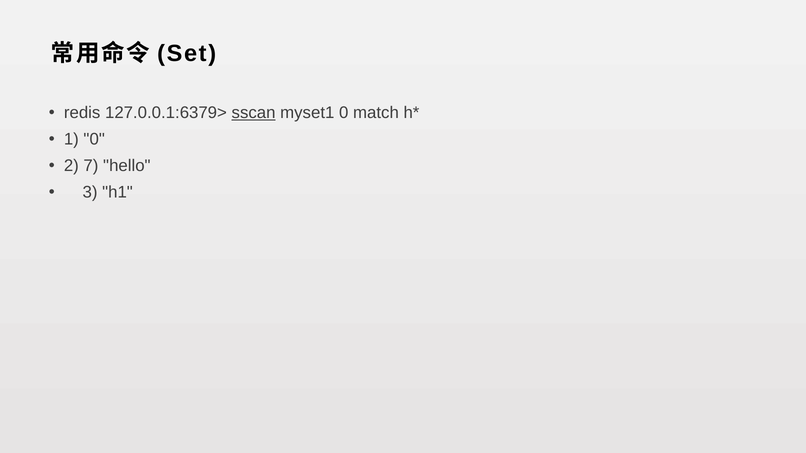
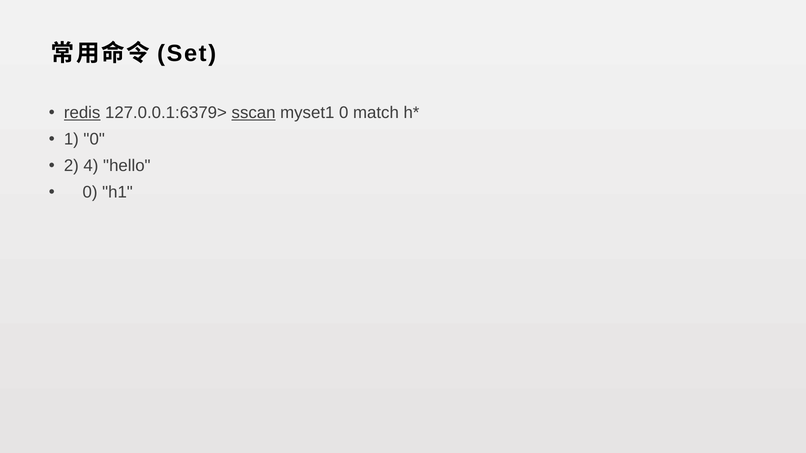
redis underline: none -> present
7: 7 -> 4
3 at (90, 192): 3 -> 0
